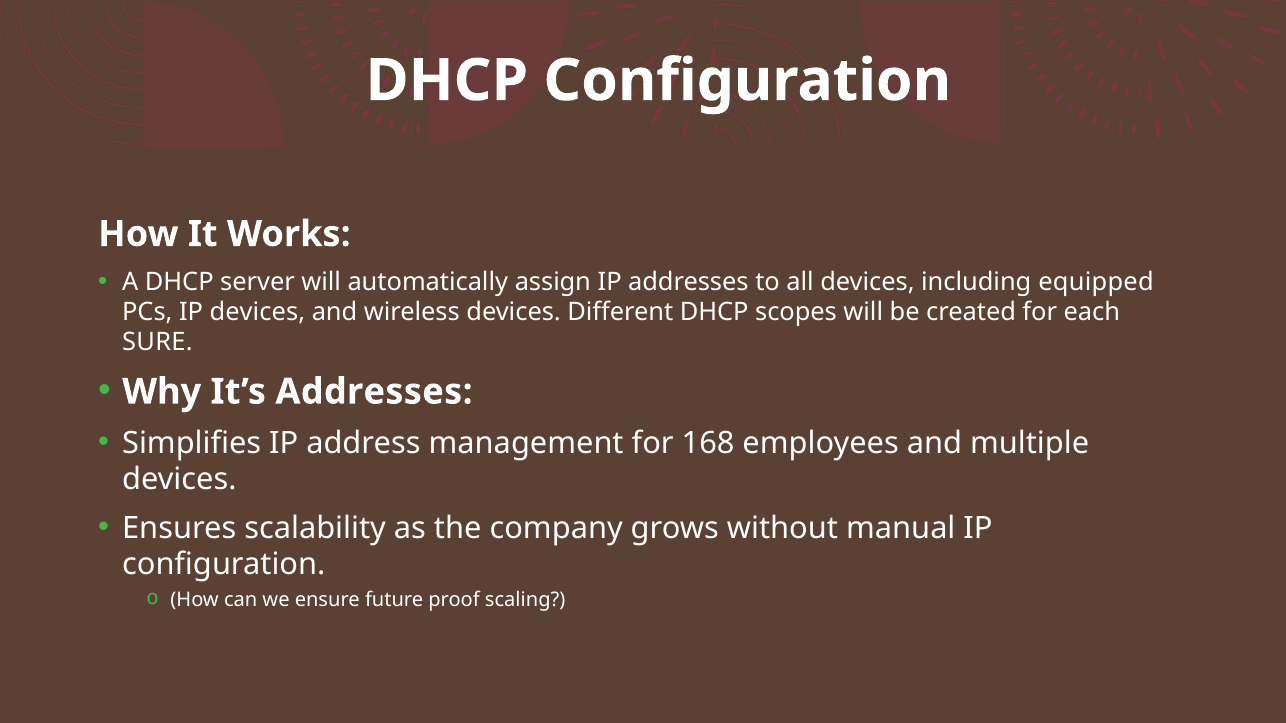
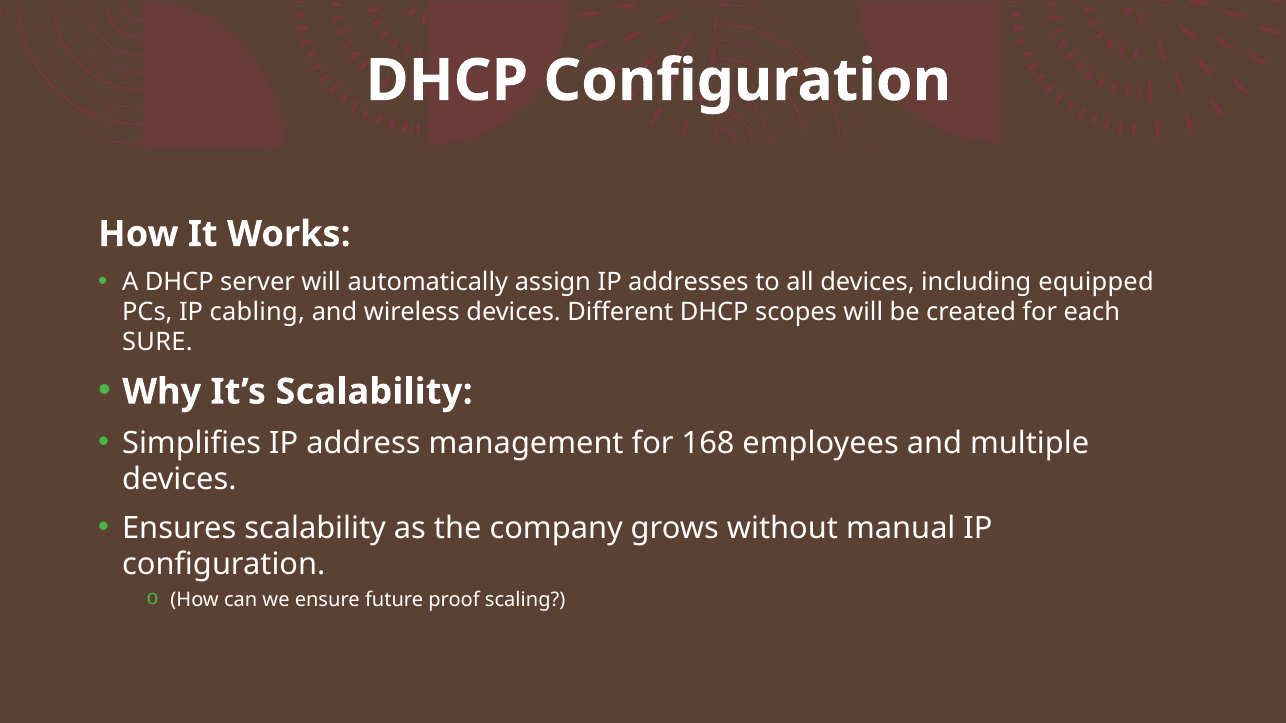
IP devices: devices -> cabling
It’s Addresses: Addresses -> Scalability
